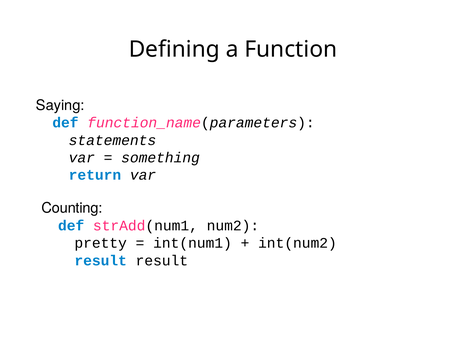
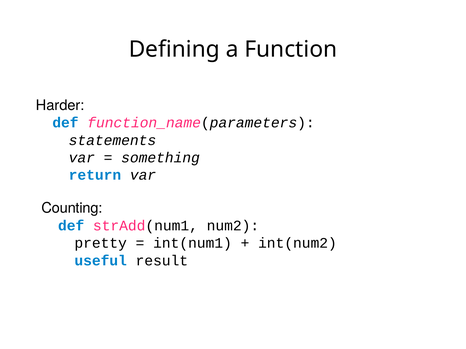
Saying: Saying -> Harder
result at (101, 261): result -> useful
